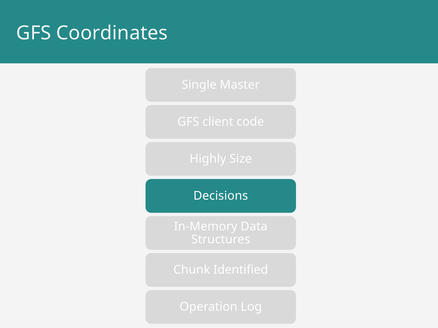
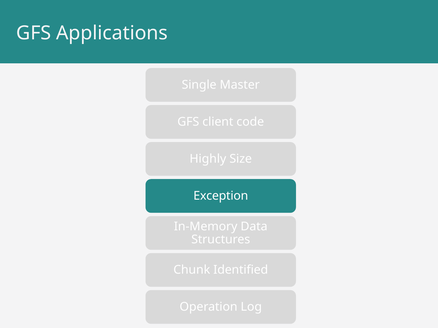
Coordinates: Coordinates -> Applications
Decisions: Decisions -> Exception
